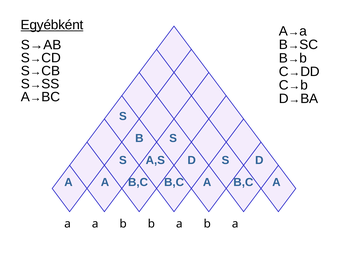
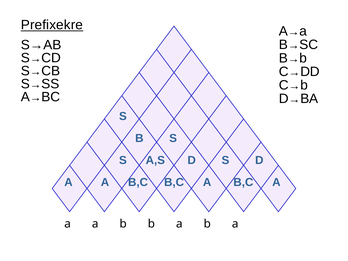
Egyébként: Egyébként -> Prefixekre
